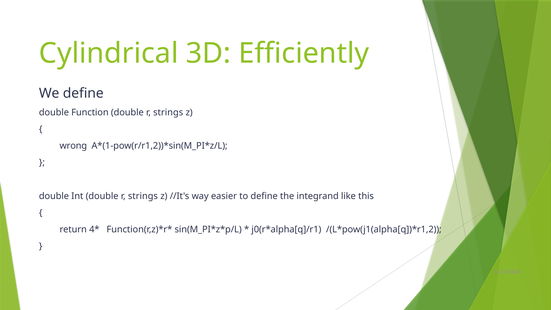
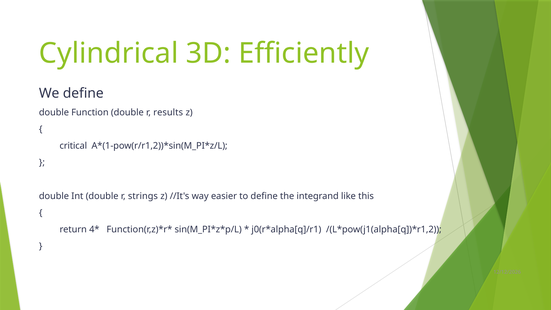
Function double r strings: strings -> results
wrong: wrong -> critical
